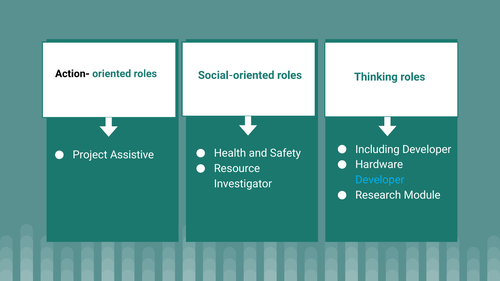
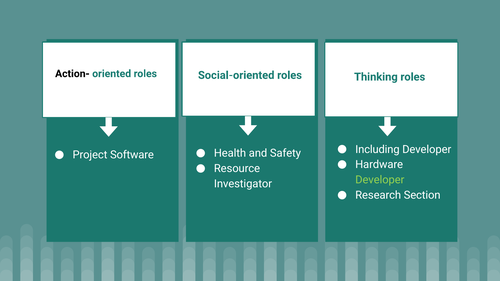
Assistive: Assistive -> Software
Developer at (380, 180) colour: light blue -> light green
Module: Module -> Section
